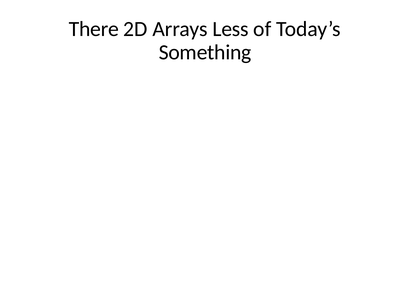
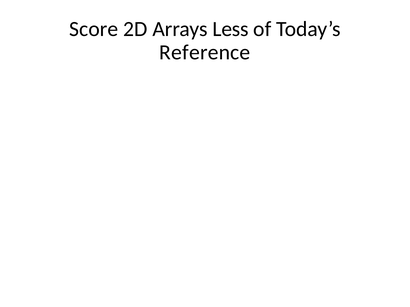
There: There -> Score
Something: Something -> Reference
